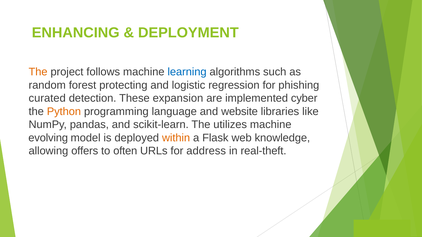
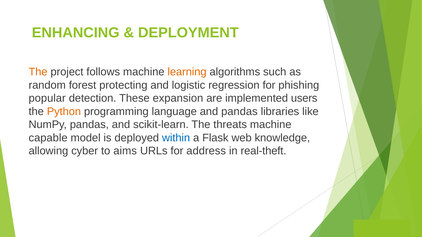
learning colour: blue -> orange
curated: curated -> popular
cyber: cyber -> users
and website: website -> pandas
utilizes: utilizes -> threats
evolving: evolving -> capable
within colour: orange -> blue
offers: offers -> cyber
often: often -> aims
